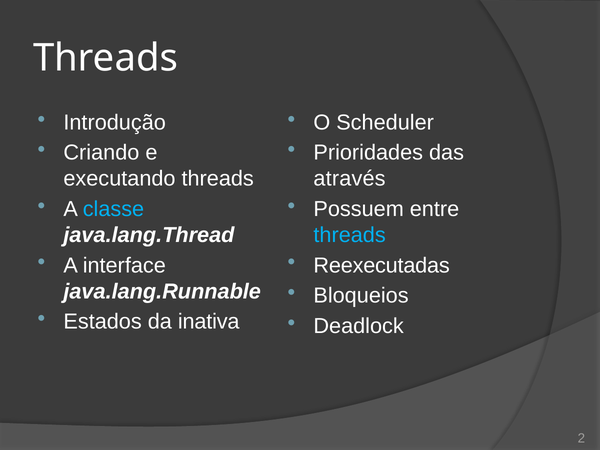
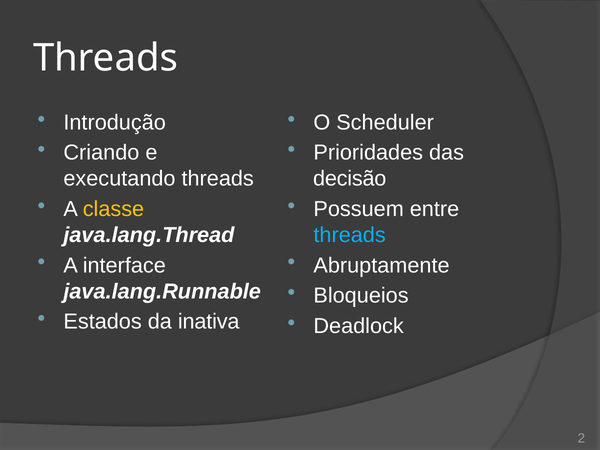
através: através -> decisão
classe colour: light blue -> yellow
Reexecutadas: Reexecutadas -> Abruptamente
